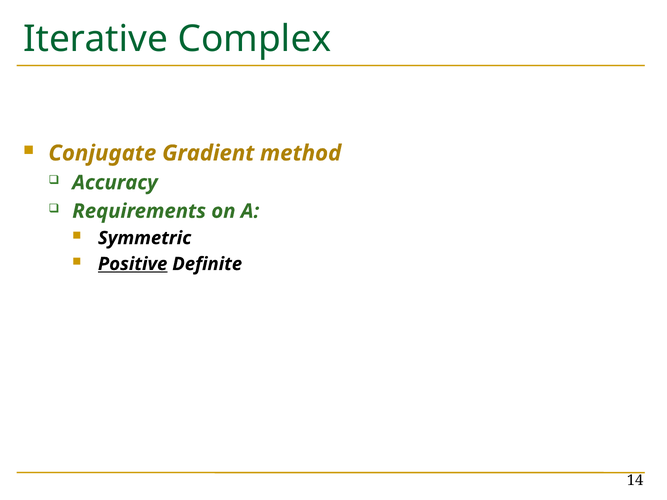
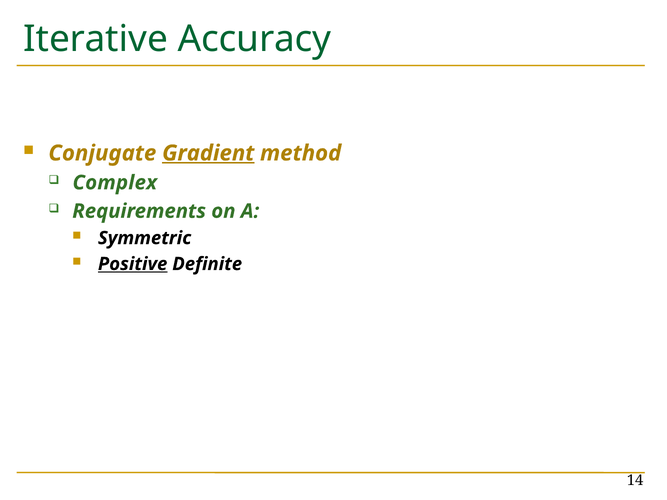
Complex: Complex -> Accuracy
Gradient underline: none -> present
Accuracy: Accuracy -> Complex
